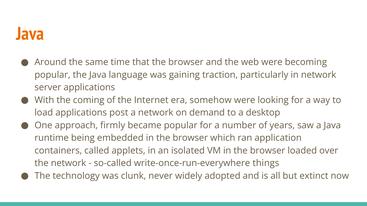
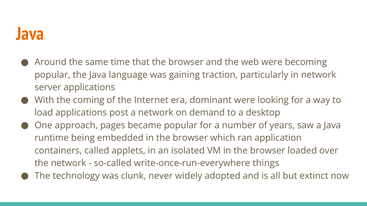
somehow: somehow -> dominant
firmly: firmly -> pages
